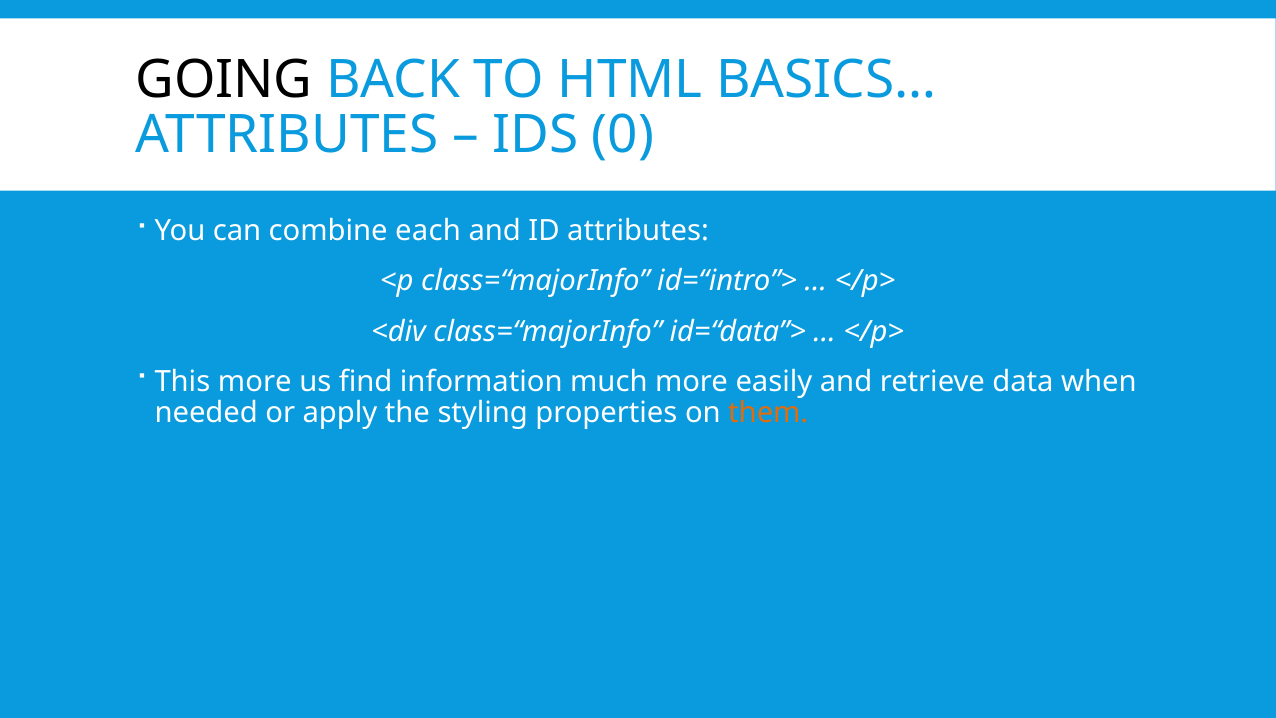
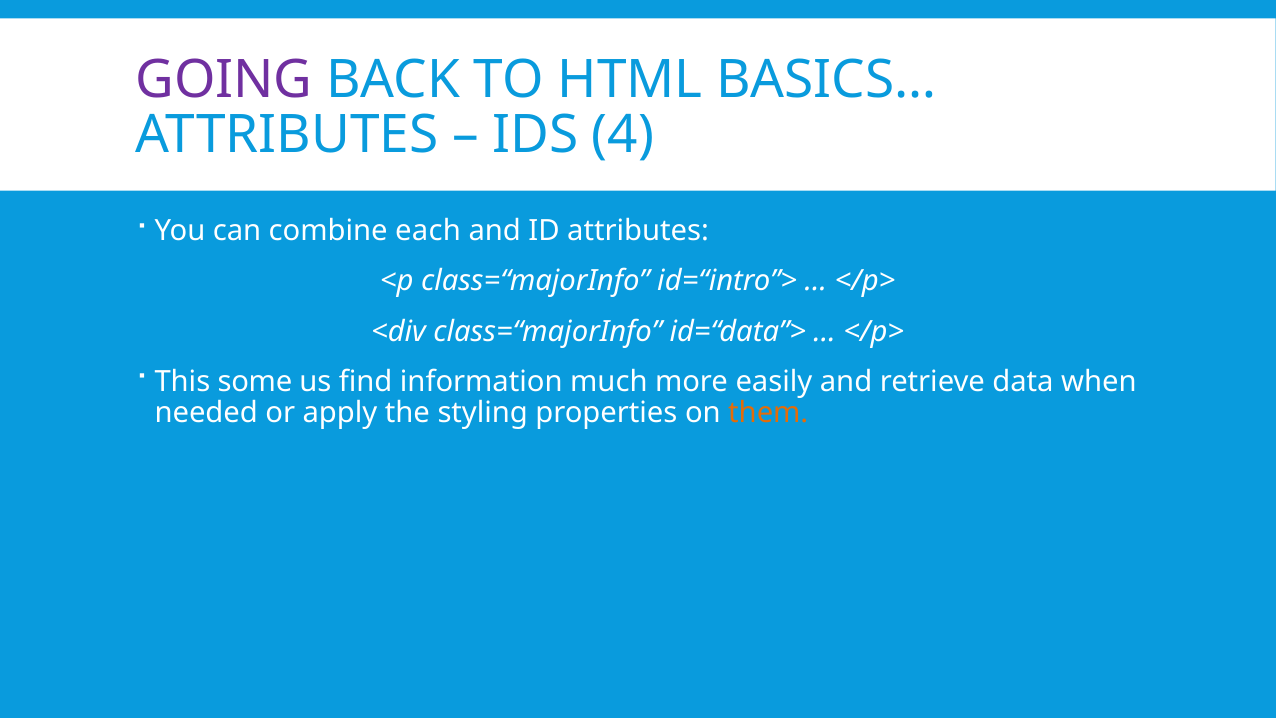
GOING colour: black -> purple
0: 0 -> 4
This more: more -> some
